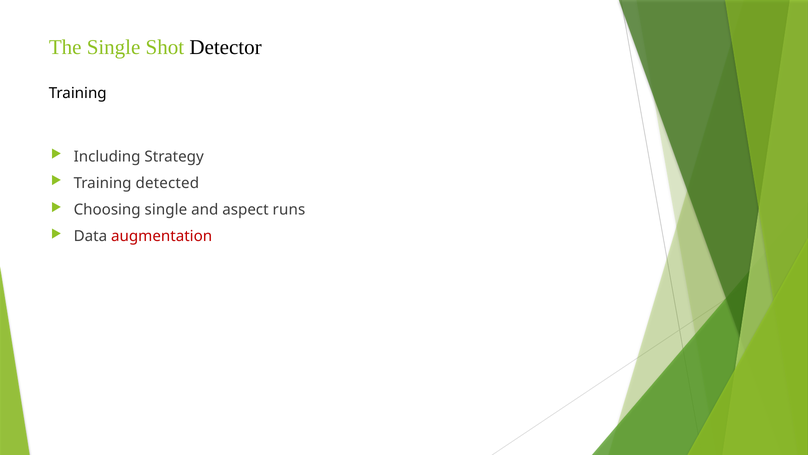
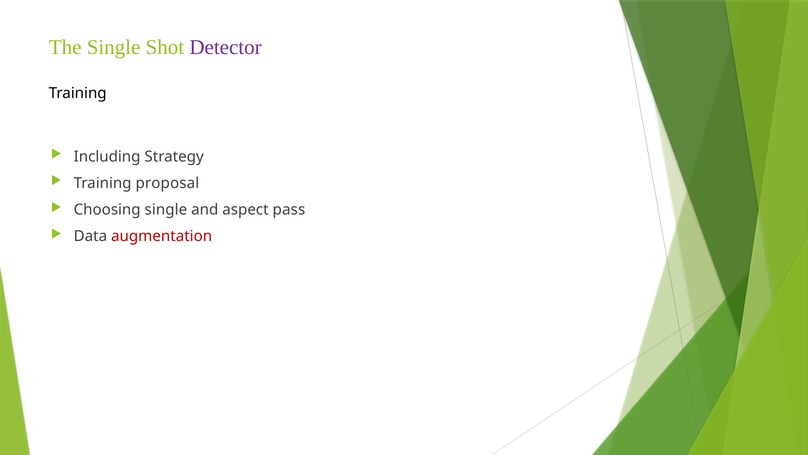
Detector colour: black -> purple
detected: detected -> proposal
runs: runs -> pass
